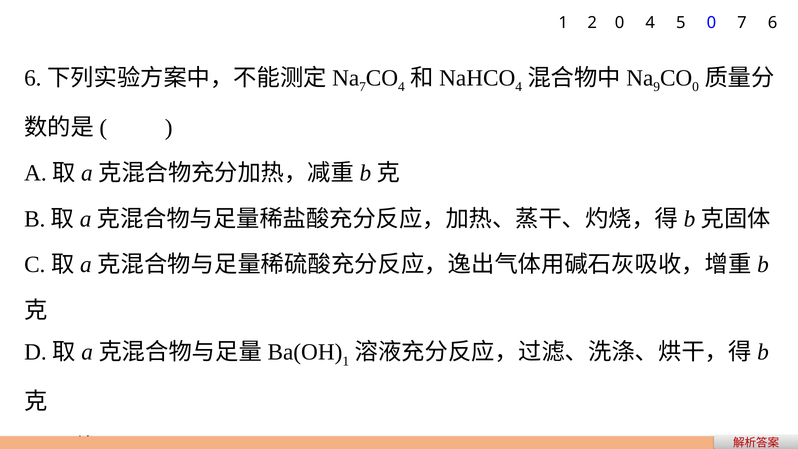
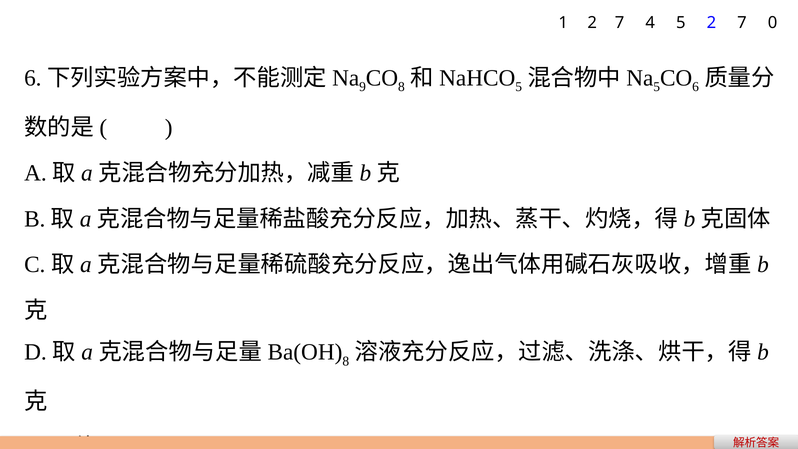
1 2 0: 0 -> 7
5 0: 0 -> 2
7 6: 6 -> 0
7 at (363, 87): 7 -> 9
4 at (401, 87): 4 -> 8
4 at (519, 87): 4 -> 5
9 at (657, 87): 9 -> 5
0 at (696, 87): 0 -> 6
1 at (346, 361): 1 -> 8
